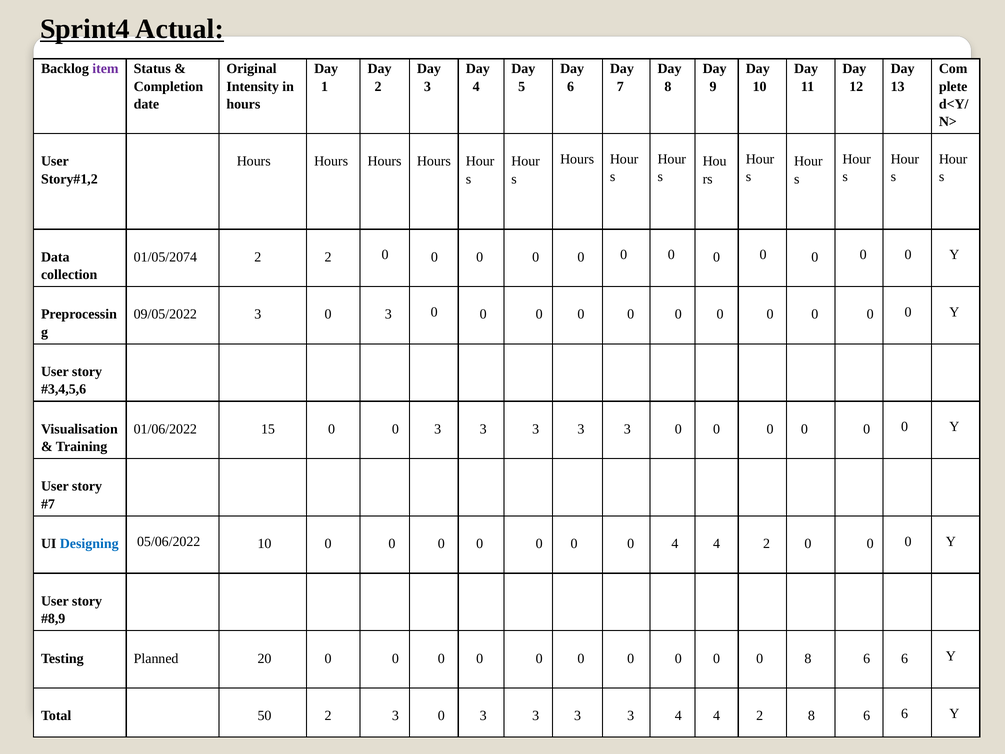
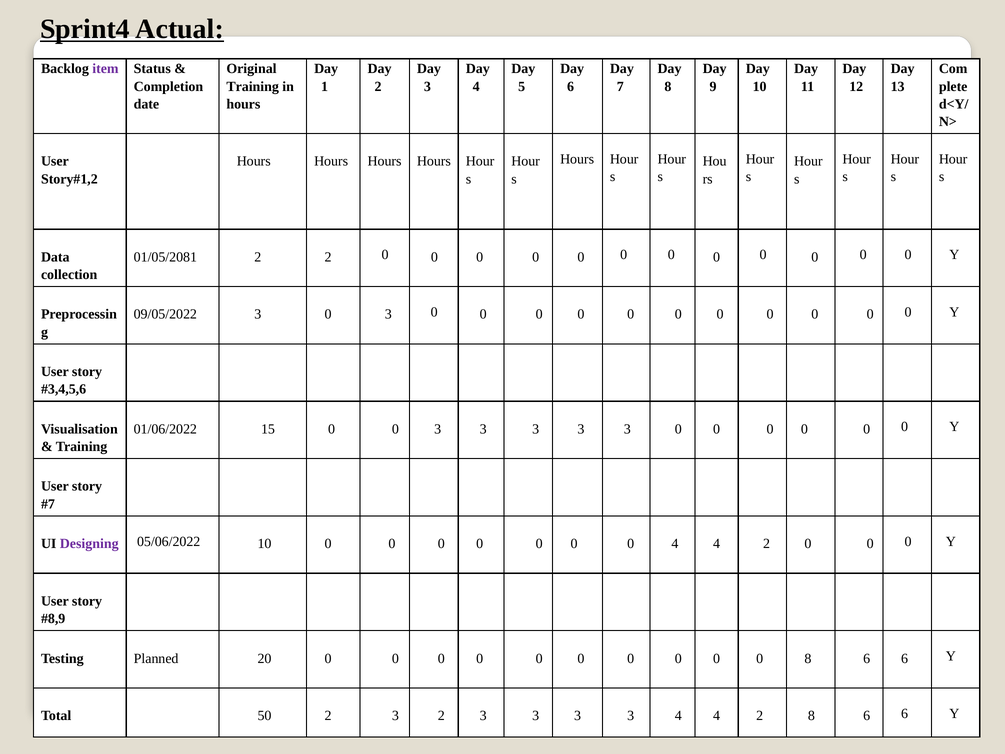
Intensity at (253, 86): Intensity -> Training
01/05/2074: 01/05/2074 -> 01/05/2081
Designing colour: blue -> purple
2 3 0: 0 -> 2
